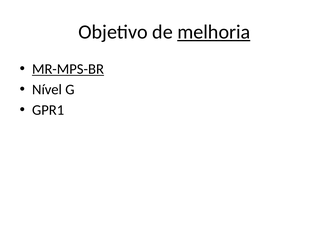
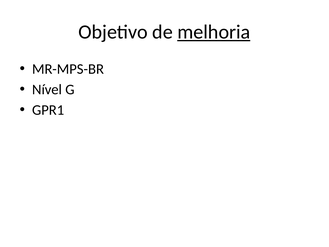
MR-MPS-BR underline: present -> none
